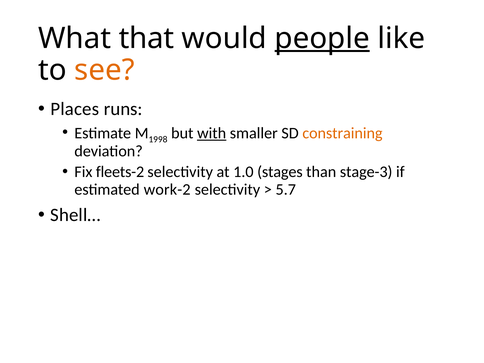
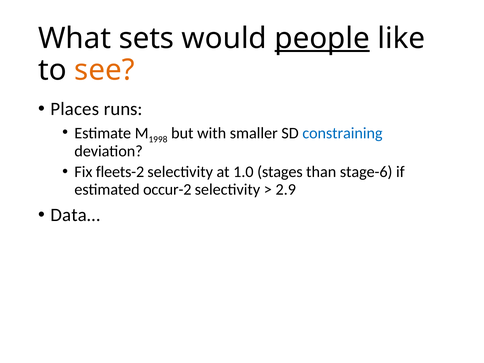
that: that -> sets
with underline: present -> none
constraining colour: orange -> blue
stage-3: stage-3 -> stage-6
work-2: work-2 -> occur-2
5.7: 5.7 -> 2.9
Shell…: Shell… -> Data…
